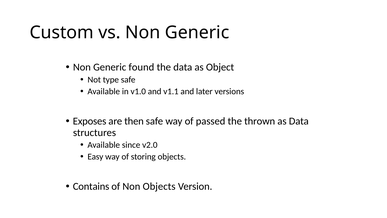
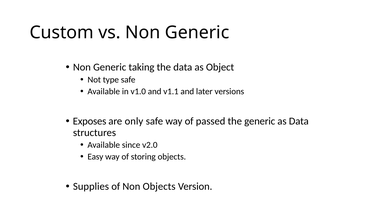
found: found -> taking
then: then -> only
the thrown: thrown -> generic
Contains: Contains -> Supplies
